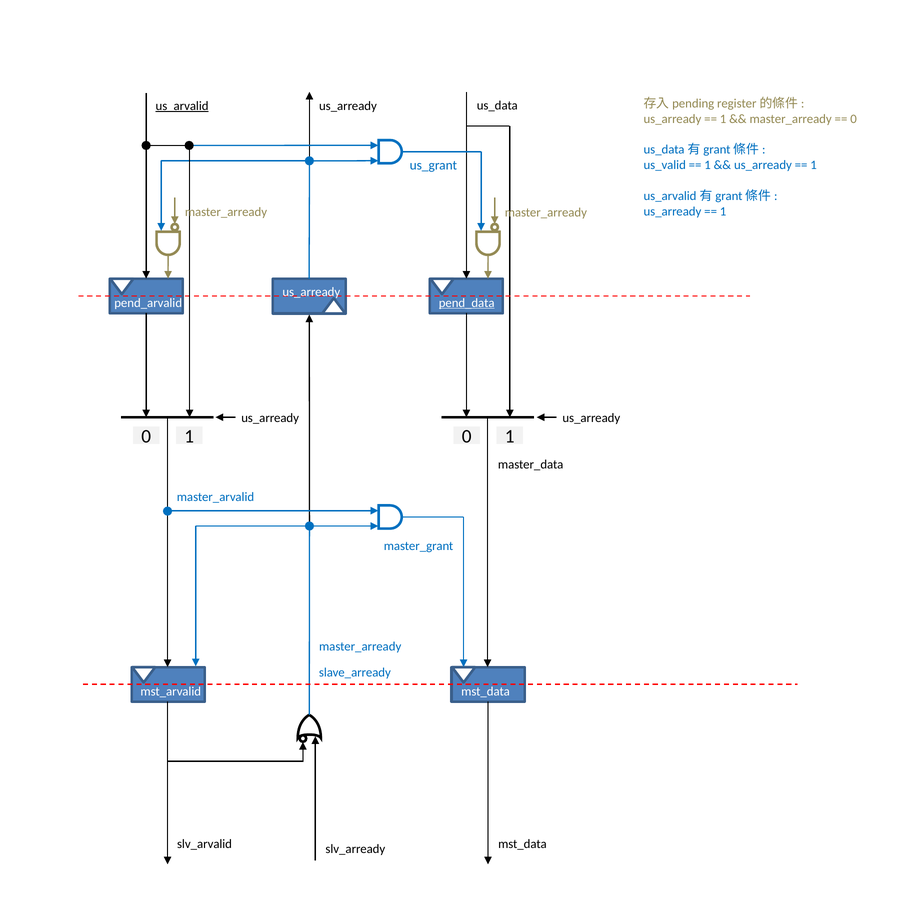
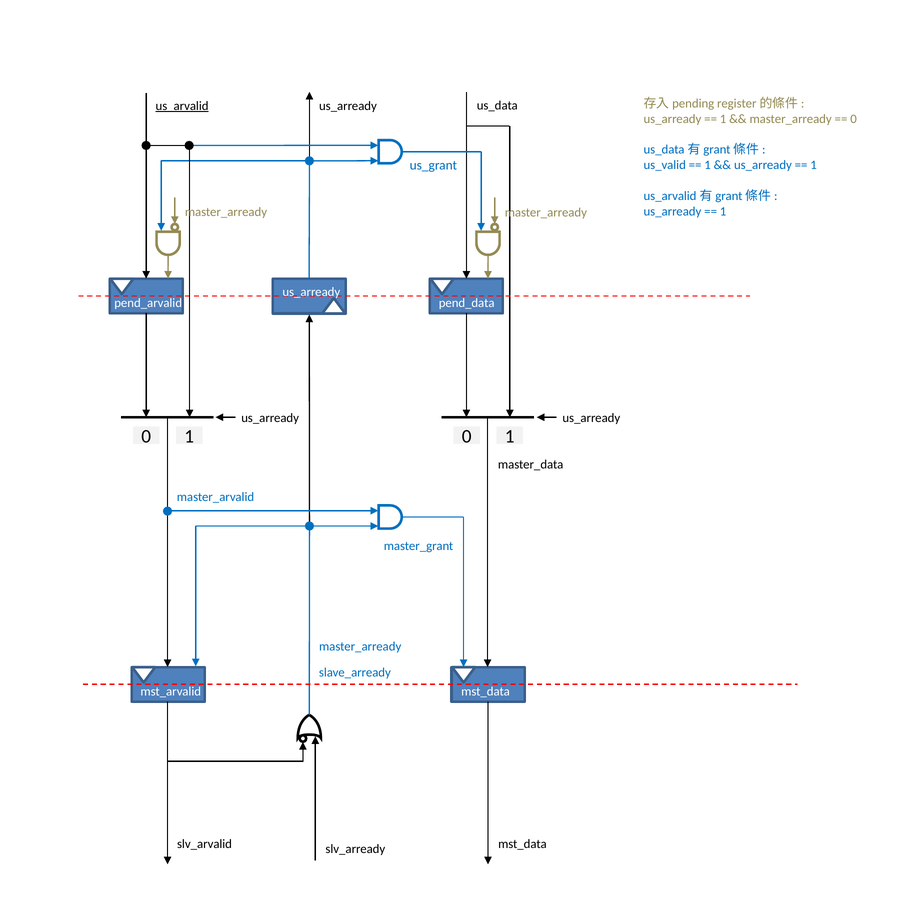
pend_data underline: present -> none
